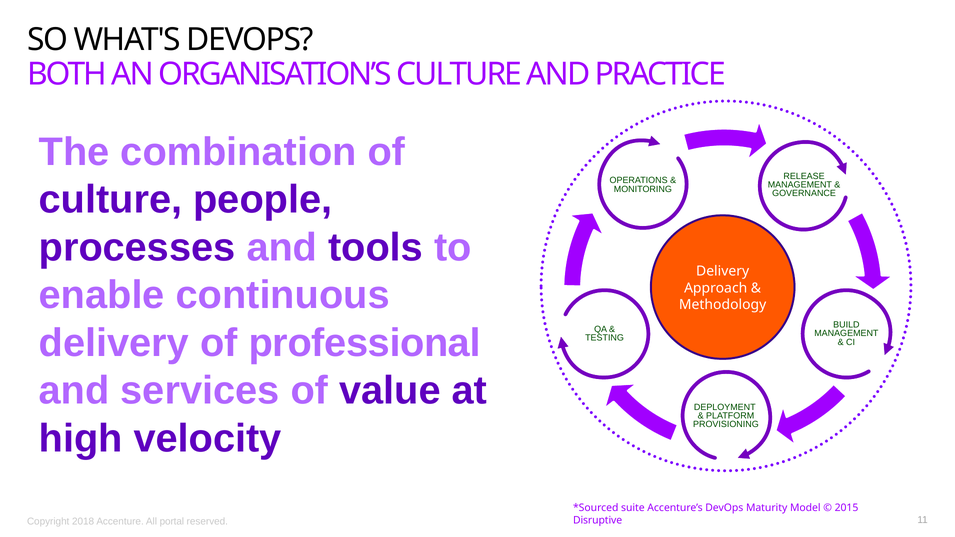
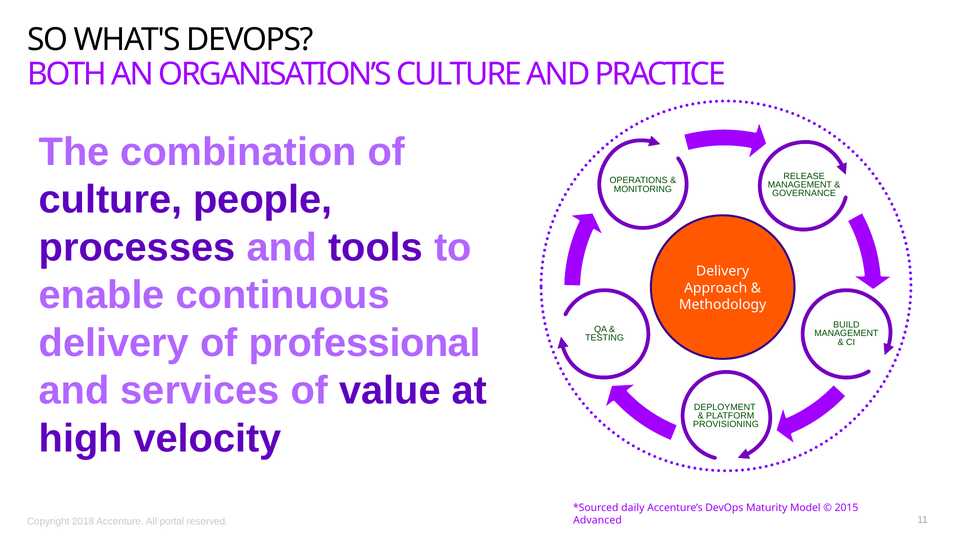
suite: suite -> daily
Disruptive: Disruptive -> Advanced
